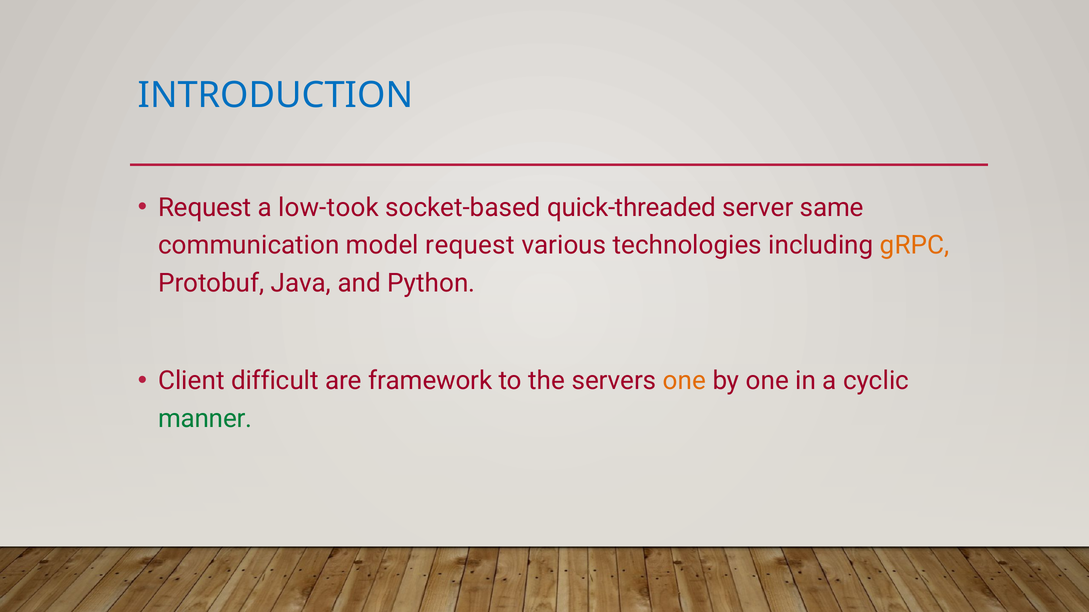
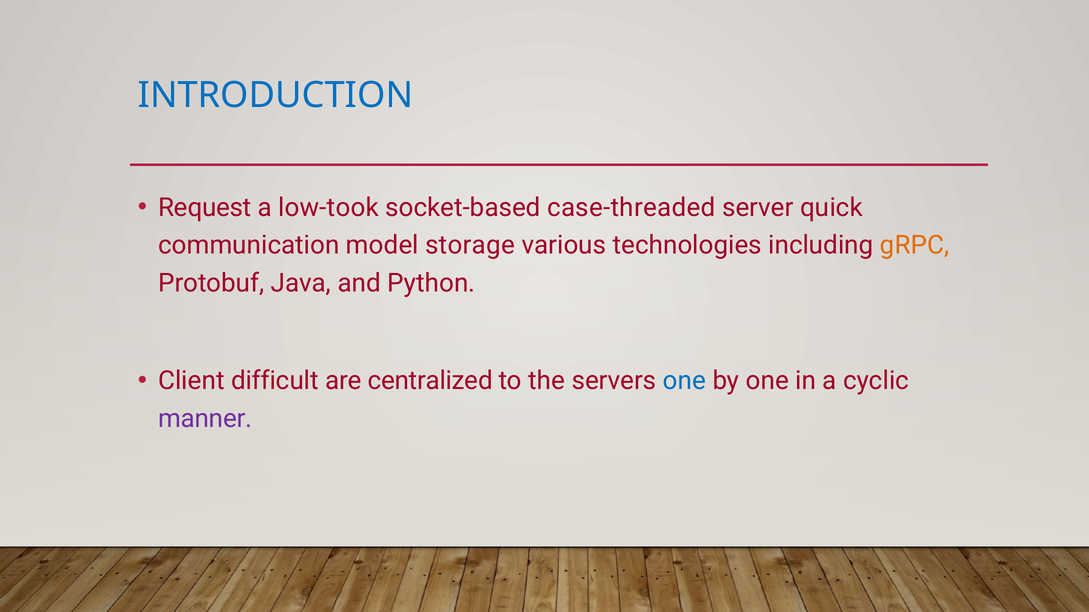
quick-threaded: quick-threaded -> case-threaded
same: same -> quick
model request: request -> storage
framework: framework -> centralized
one at (684, 381) colour: orange -> blue
manner colour: green -> purple
